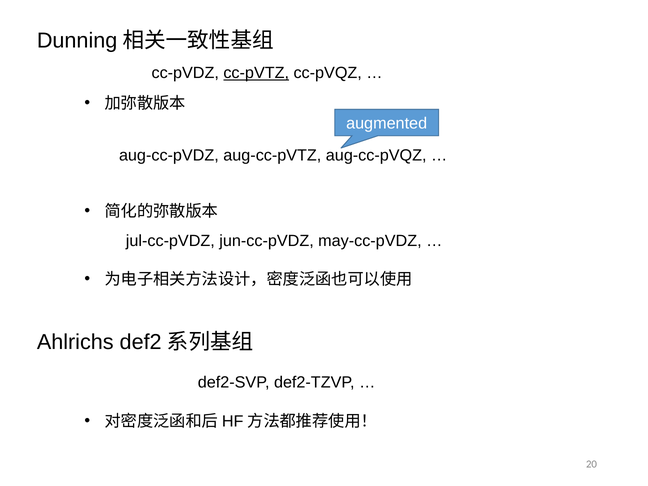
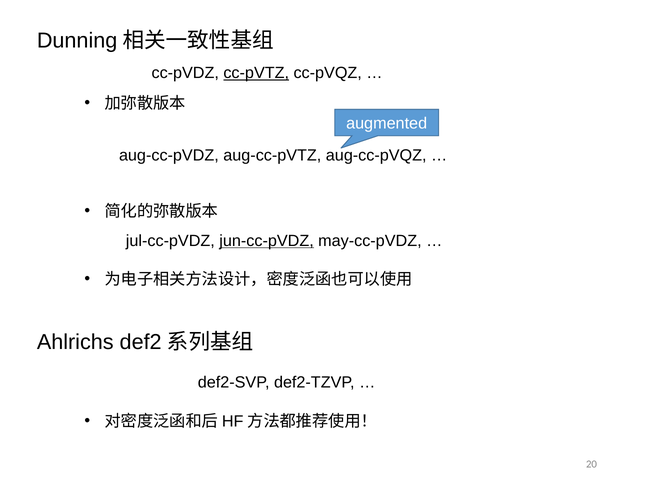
jun-cc-pVDZ underline: none -> present
